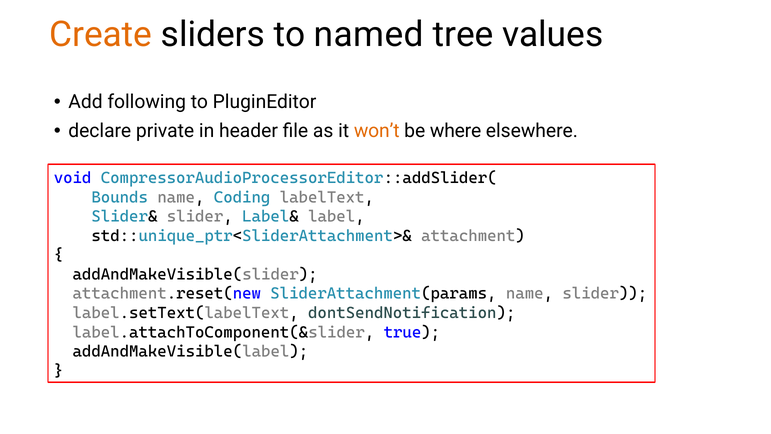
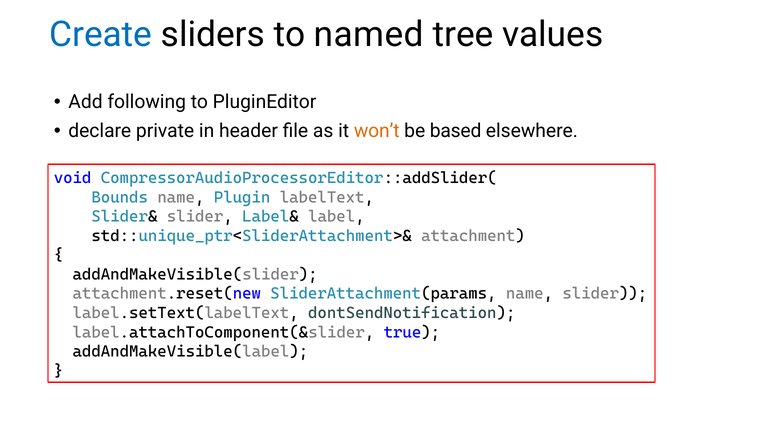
Create colour: orange -> blue
where: where -> based
Coding: Coding -> Plugin
